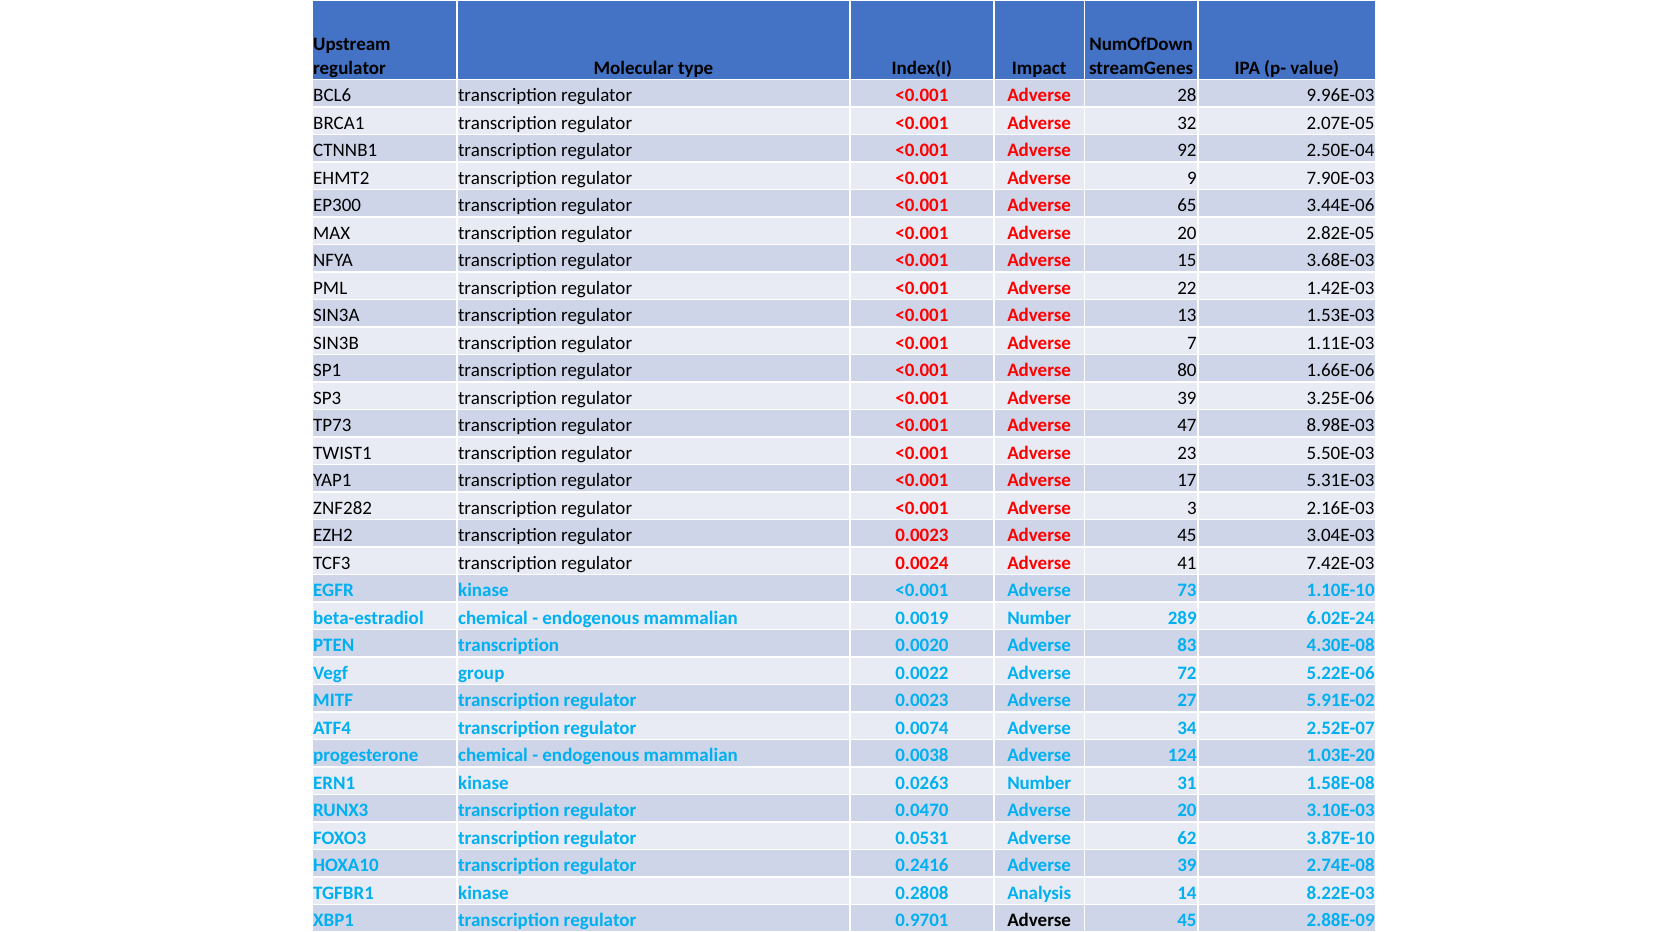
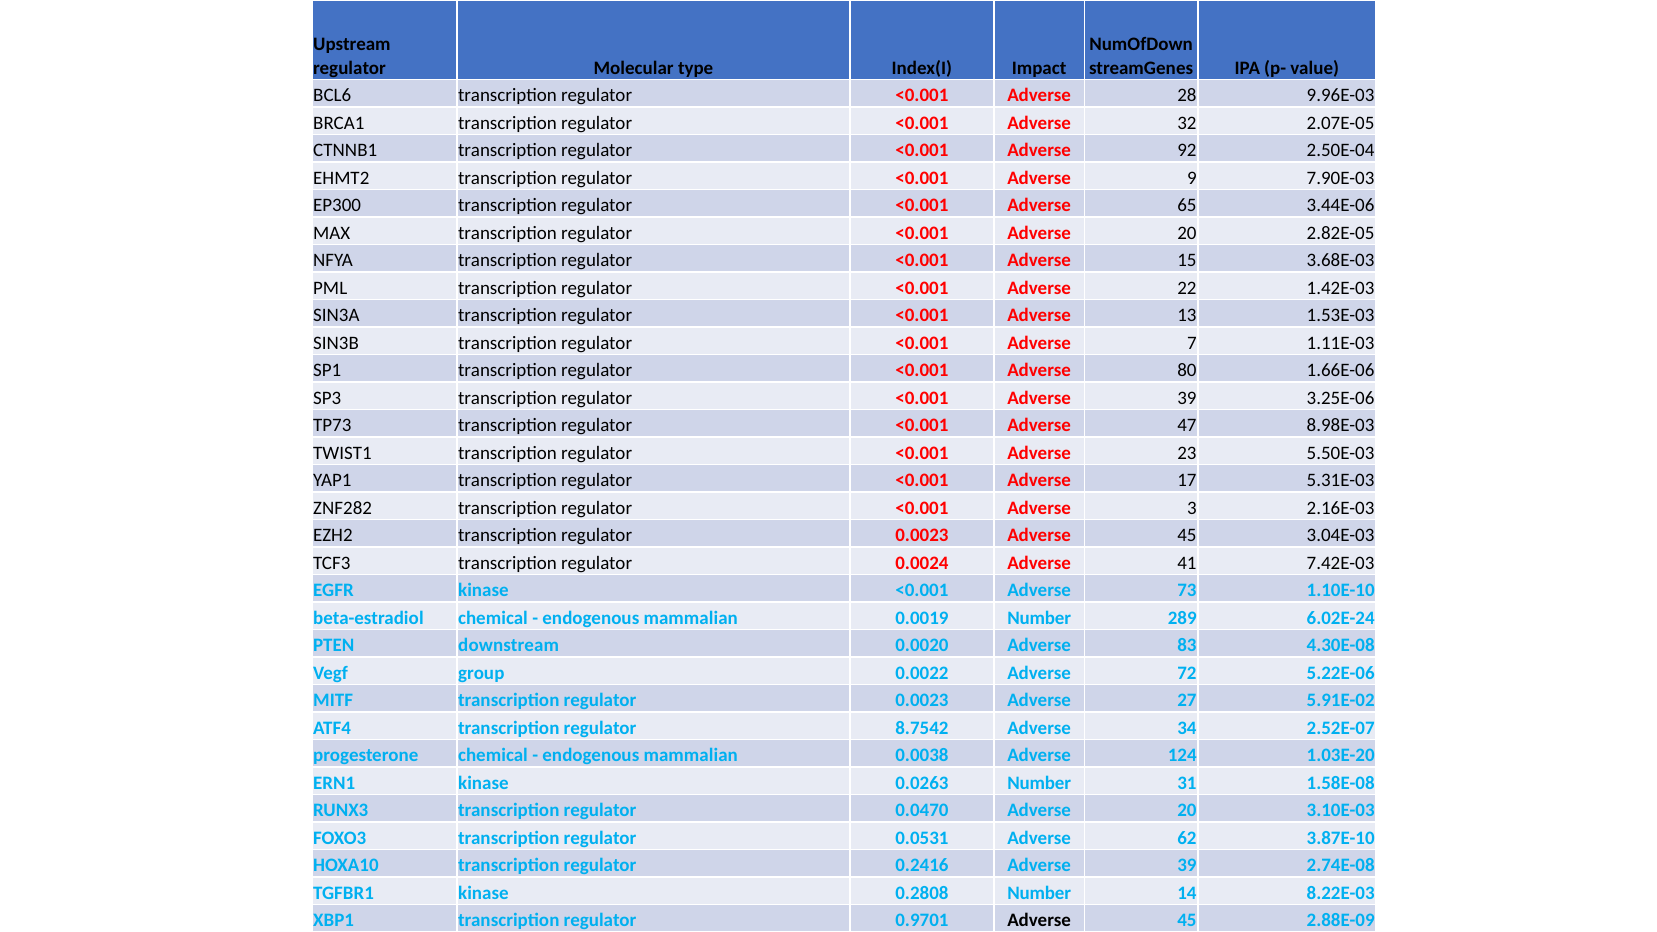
PTEN transcription: transcription -> downstream
0.0074: 0.0074 -> 8.7542
0.2808 Analysis: Analysis -> Number
